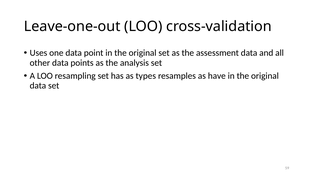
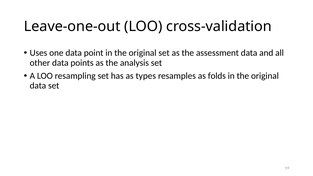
have: have -> folds
